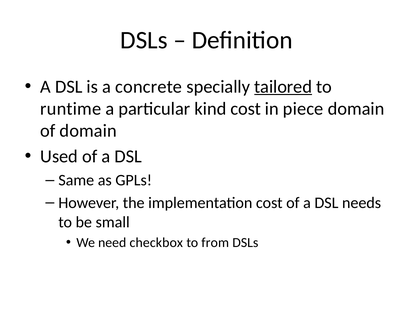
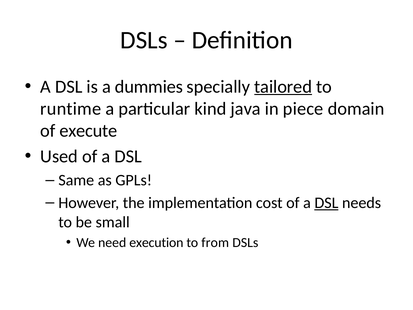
concrete: concrete -> dummies
kind cost: cost -> java
of domain: domain -> execute
DSL at (326, 203) underline: none -> present
checkbox: checkbox -> execution
